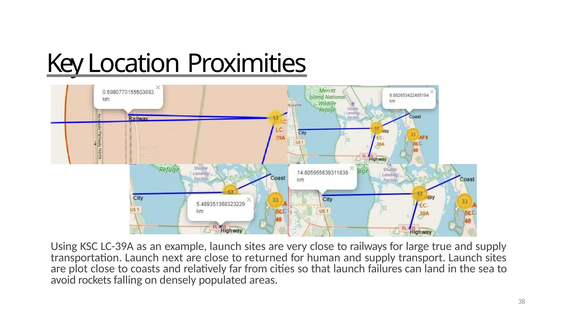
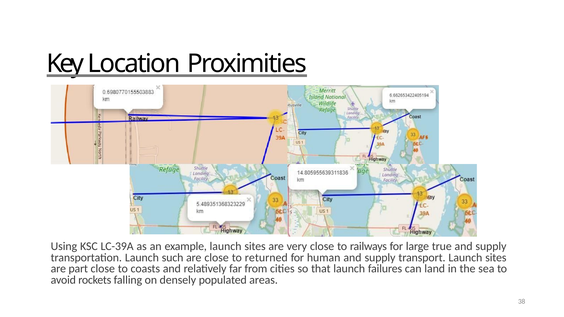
next: next -> such
plot: plot -> part
